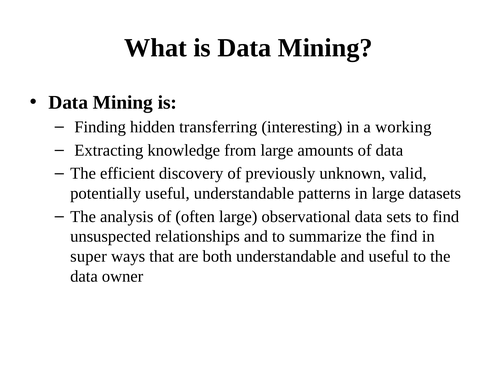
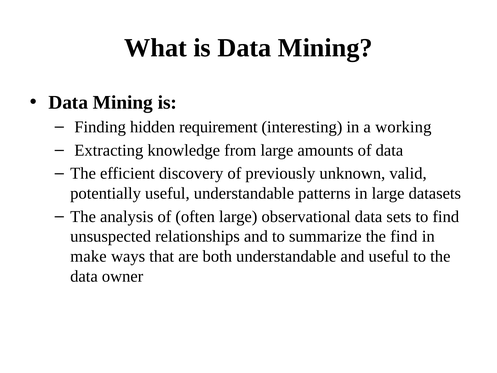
transferring: transferring -> requirement
super: super -> make
